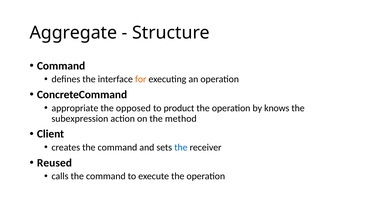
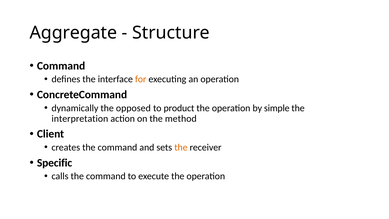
appropriate: appropriate -> dynamically
knows: knows -> simple
subexpression: subexpression -> interpretation
the at (181, 147) colour: blue -> orange
Reused: Reused -> Specific
